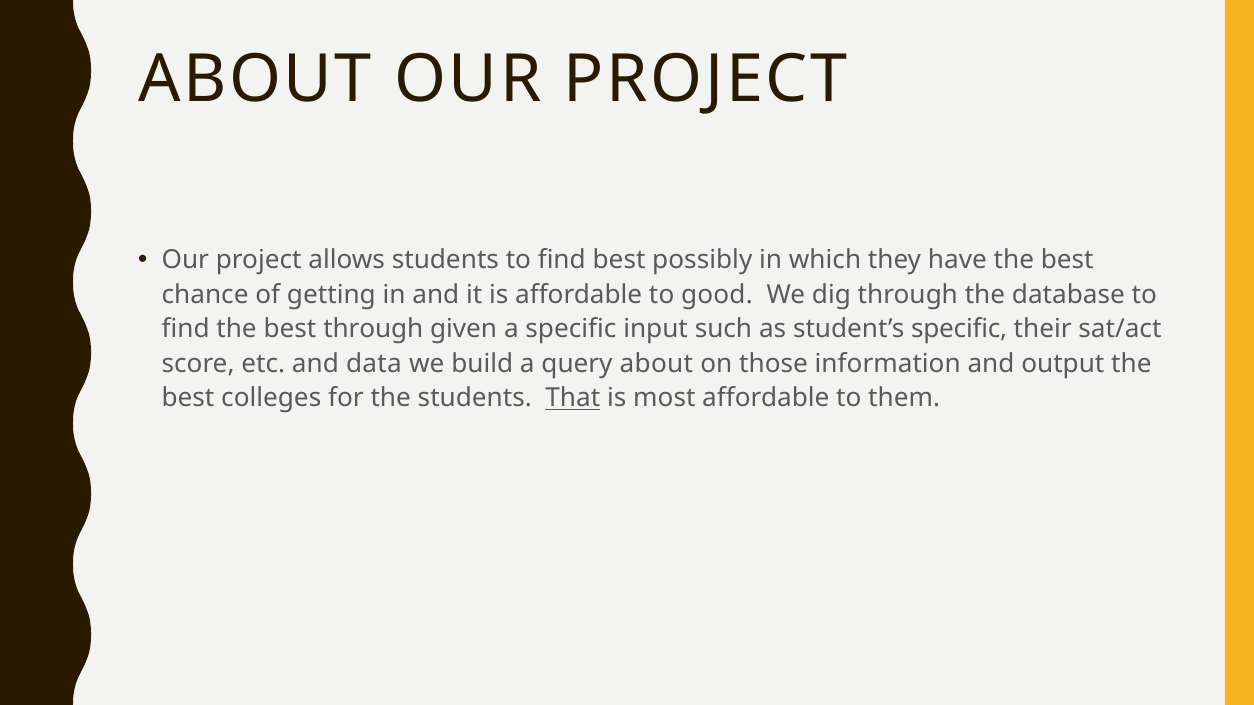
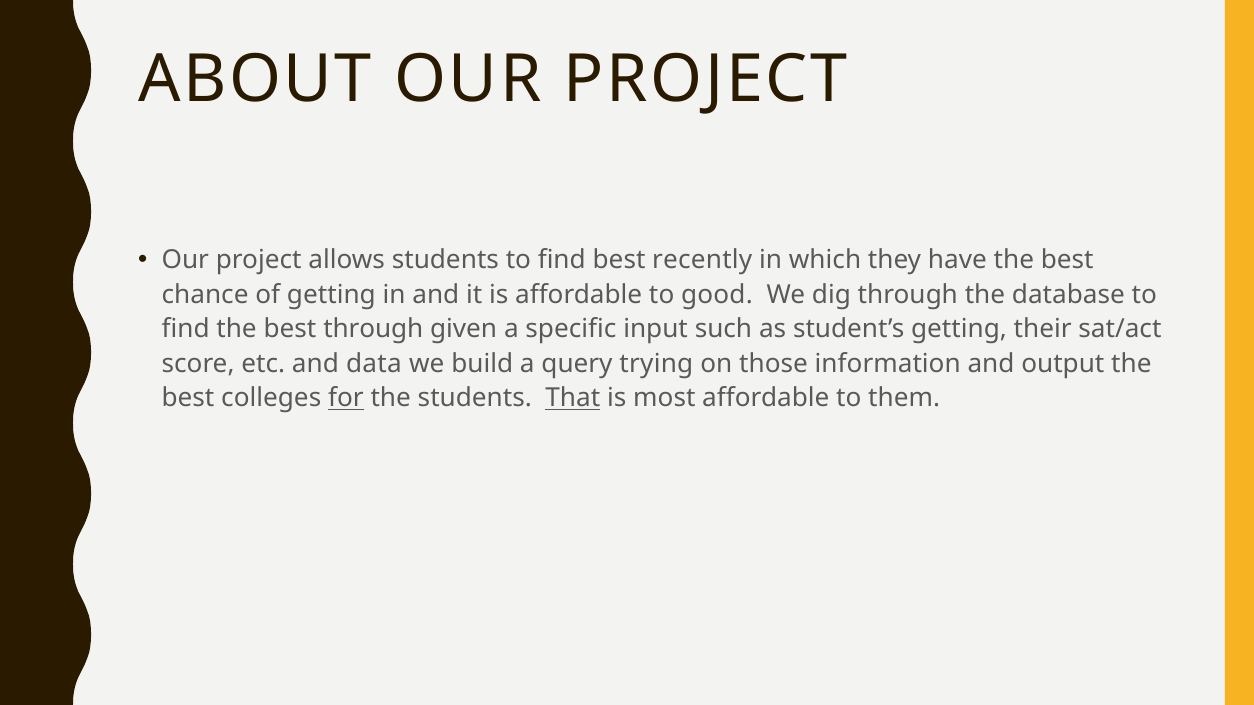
possibly: possibly -> recently
student’s specific: specific -> getting
query about: about -> trying
for underline: none -> present
